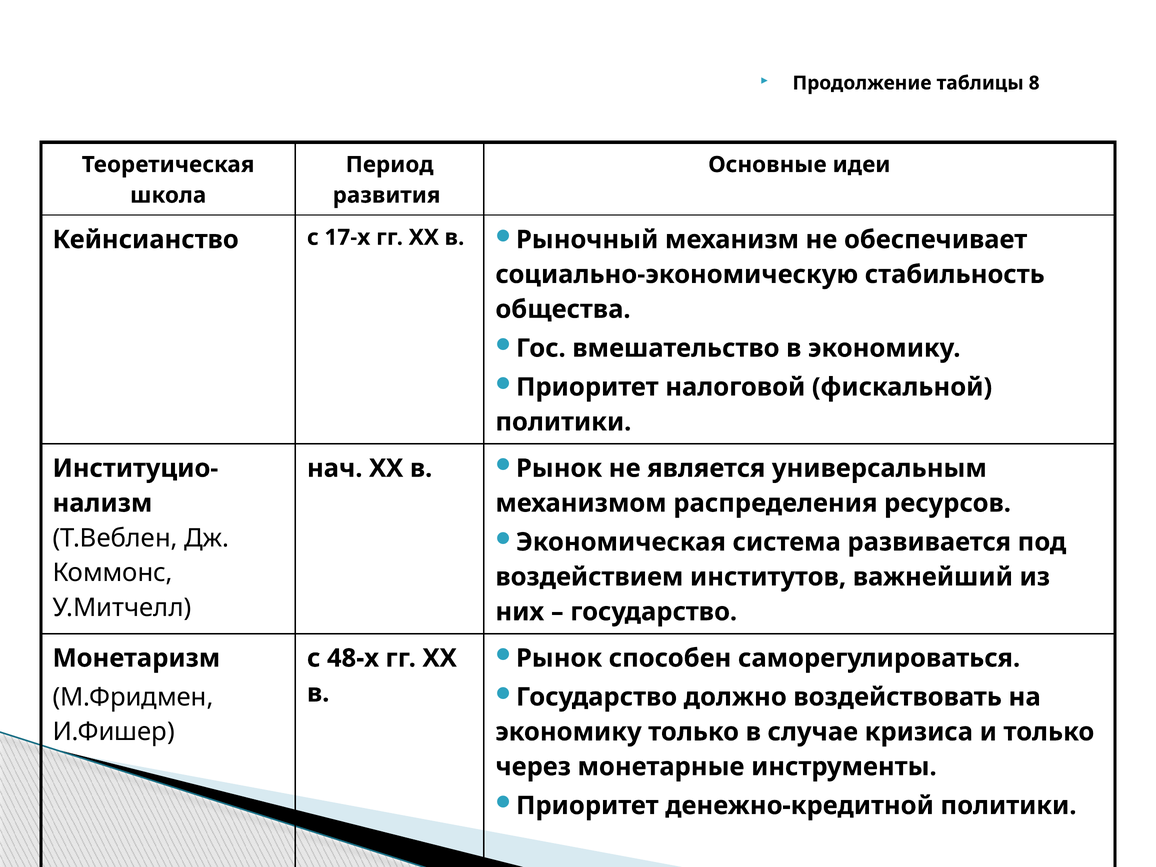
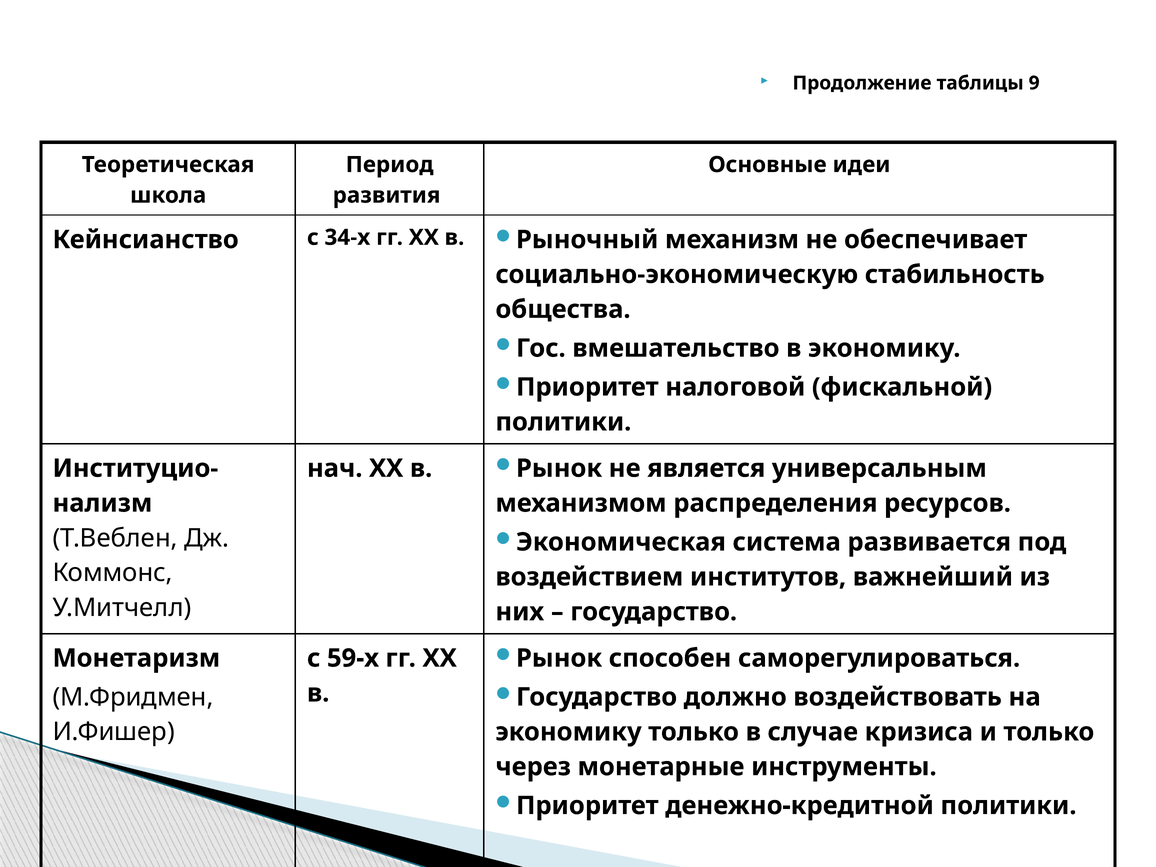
8: 8 -> 9
17-х: 17-х -> 34-х
48-х: 48-х -> 59-х
